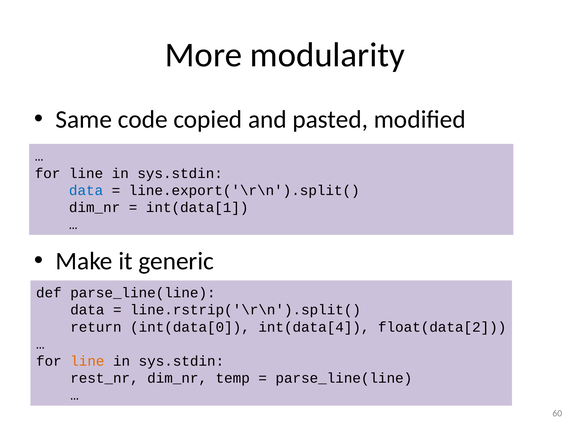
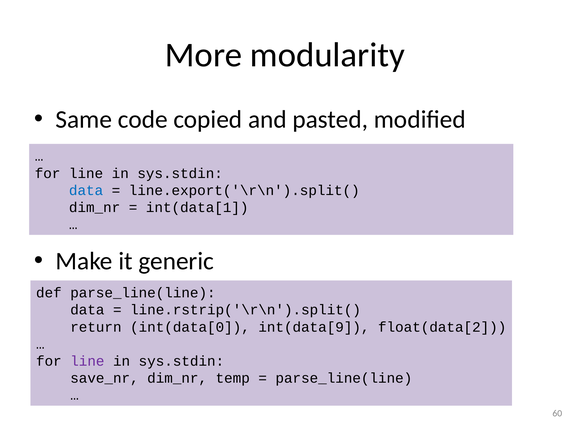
int(data[4: int(data[4 -> int(data[9
line at (87, 362) colour: orange -> purple
rest_nr: rest_nr -> save_nr
